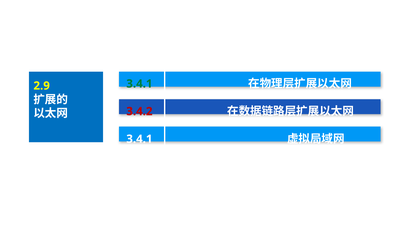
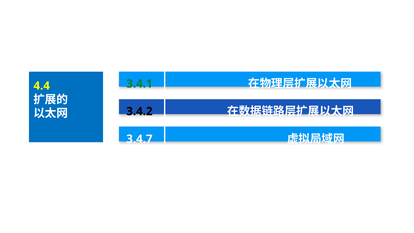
2.9: 2.9 -> 4.4
3.4.2 colour: red -> black
3.4.1 at (139, 139): 3.4.1 -> 3.4.7
